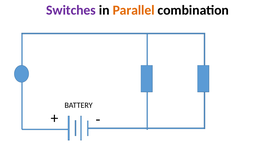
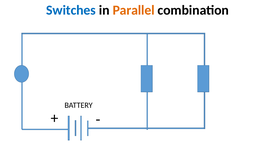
Switches colour: purple -> blue
